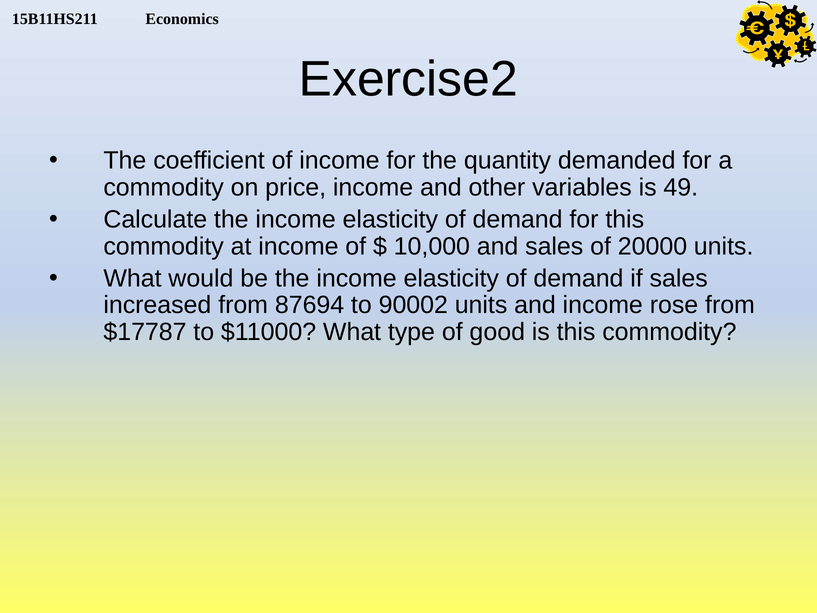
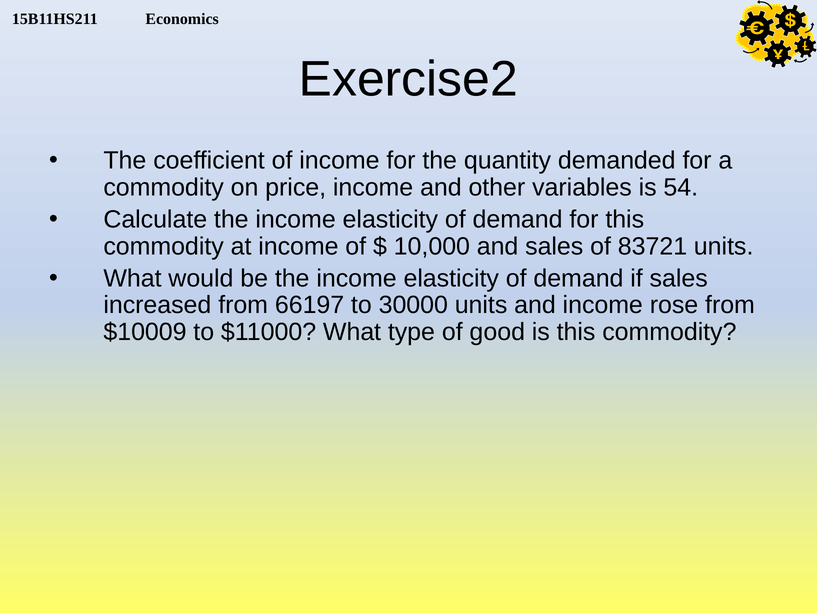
49: 49 -> 54
20000: 20000 -> 83721
87694: 87694 -> 66197
90002: 90002 -> 30000
$17787: $17787 -> $10009
